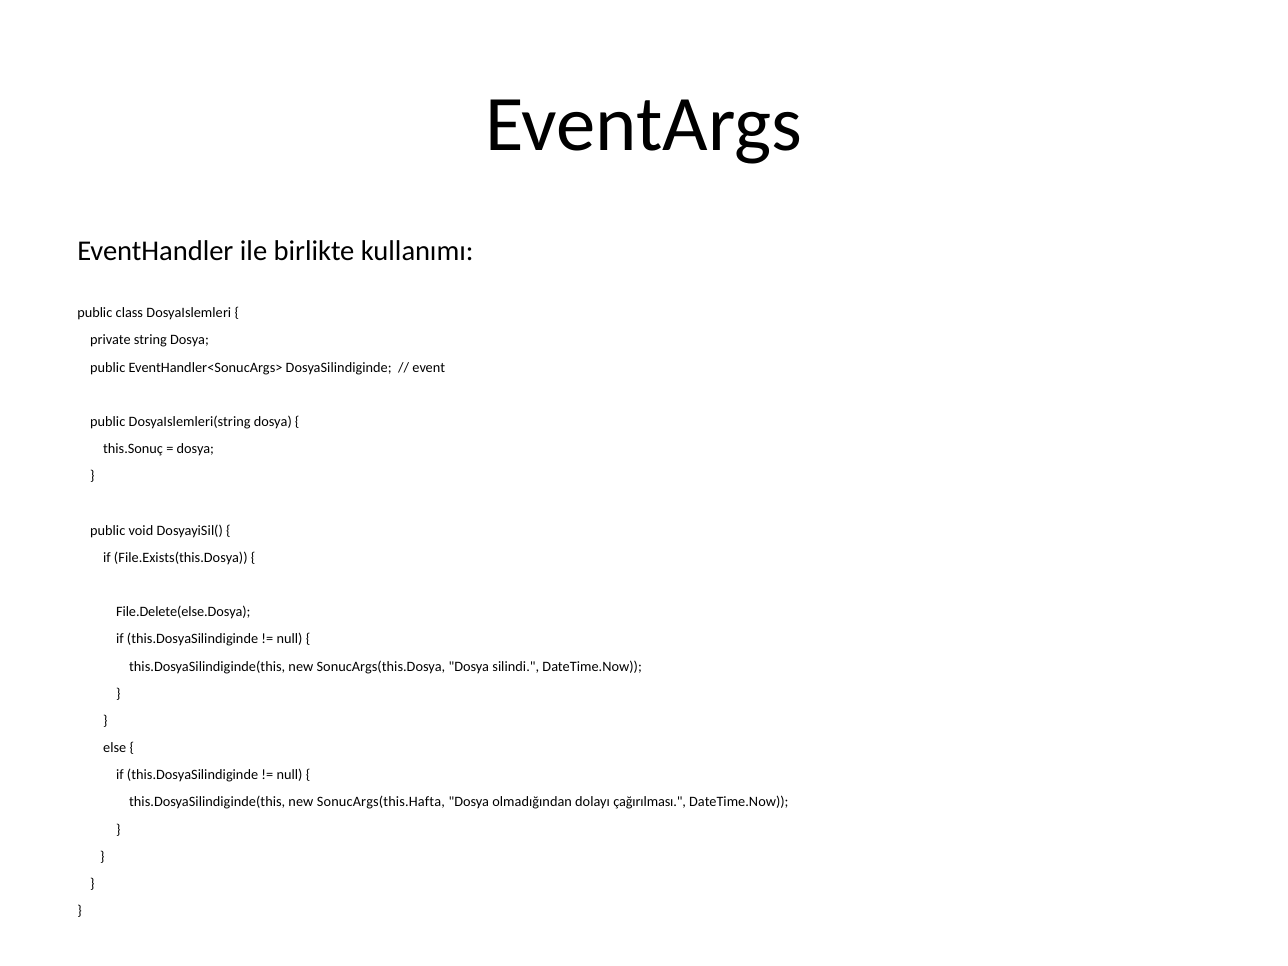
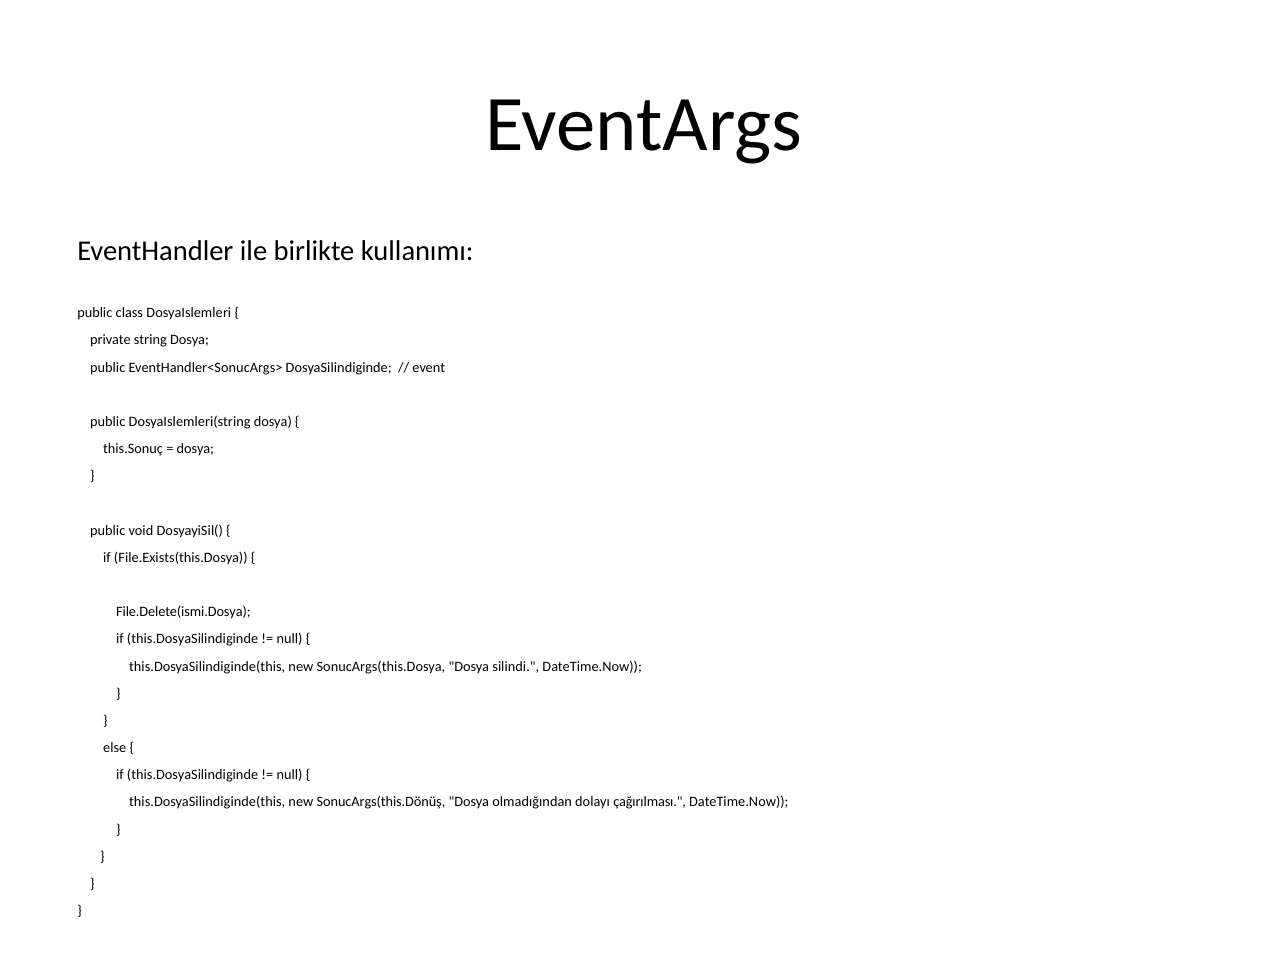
File.Delete(else.Dosya: File.Delete(else.Dosya -> File.Delete(ismi.Dosya
SonucArgs(this.Hafta: SonucArgs(this.Hafta -> SonucArgs(this.Dönüş
